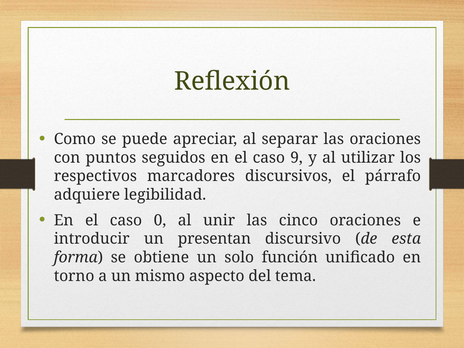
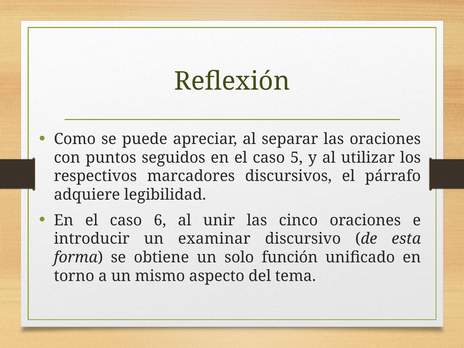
9: 9 -> 5
0: 0 -> 6
presentan: presentan -> examinar
